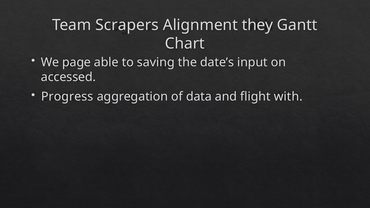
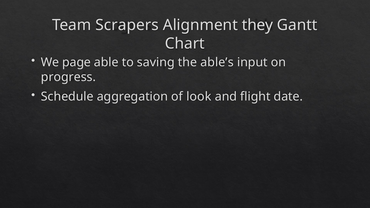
date’s: date’s -> able’s
accessed: accessed -> progress
Progress: Progress -> Schedule
data: data -> look
with: with -> date
